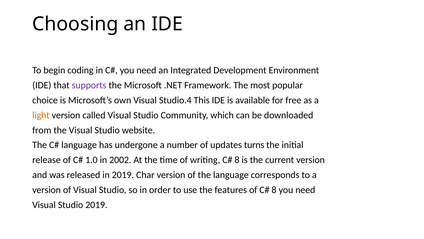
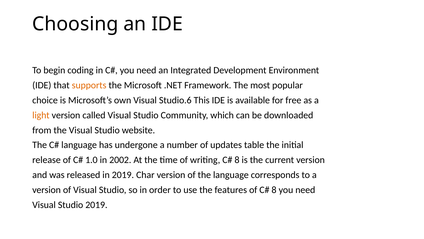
supports colour: purple -> orange
Studio.4: Studio.4 -> Studio.6
turns: turns -> table
